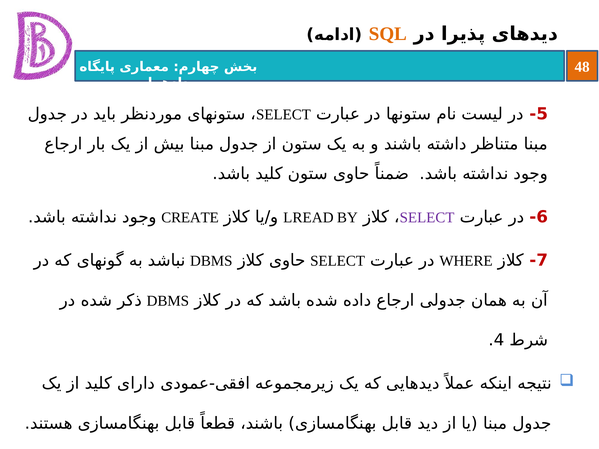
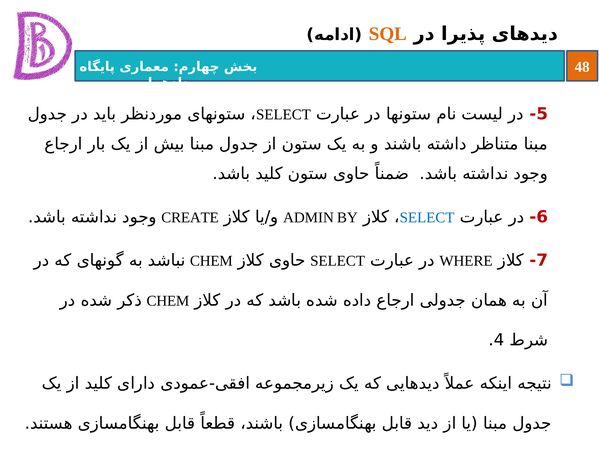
LREAD: LREAD -> ADMIN
SELECT at (427, 218) colour: purple -> blue
DBMS at (211, 261): DBMS -> CHEM
DBMS at (168, 301): DBMS -> CHEM
